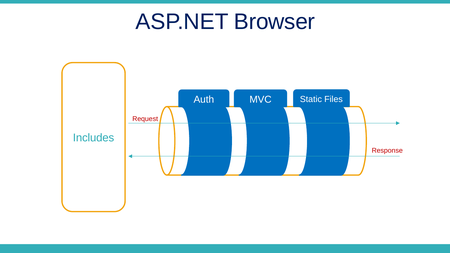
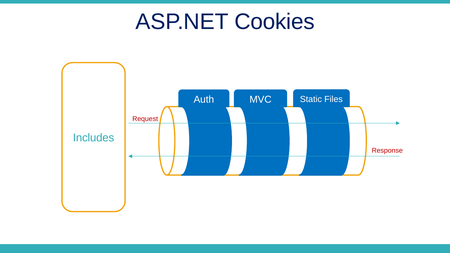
Browser: Browser -> Cookies
